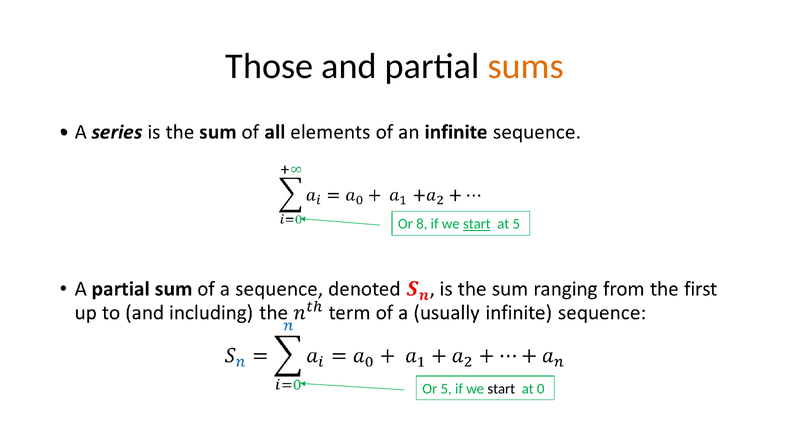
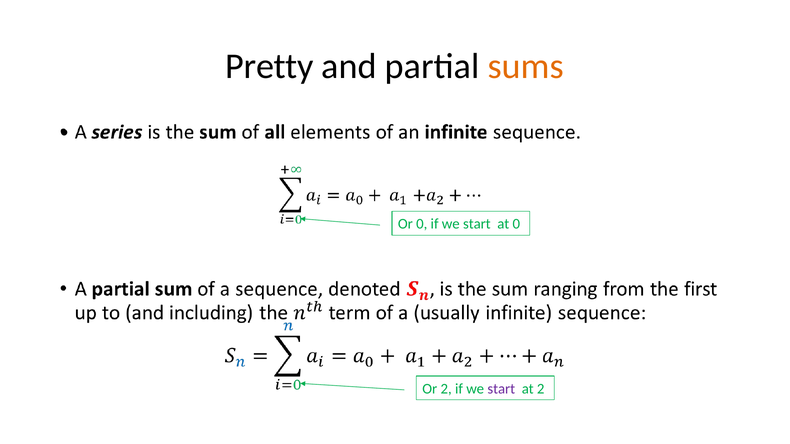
Those: Those -> Pretty
Or 8: 8 -> 0
start at (477, 224) underline: present -> none
at 5: 5 -> 0
Or 5: 5 -> 2
start at (501, 389) colour: black -> purple
at 0: 0 -> 2
